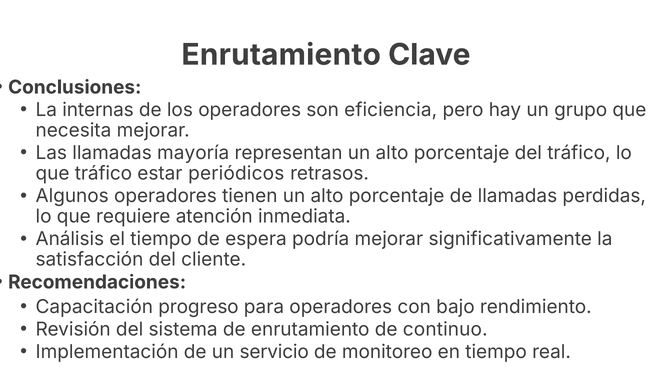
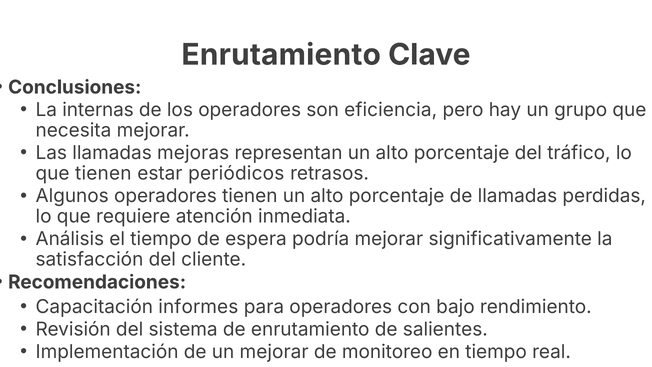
mayoría: mayoría -> mejoras
que tráfico: tráfico -> tienen
progreso: progreso -> informes
continuo: continuo -> salientes
un servicio: servicio -> mejorar
